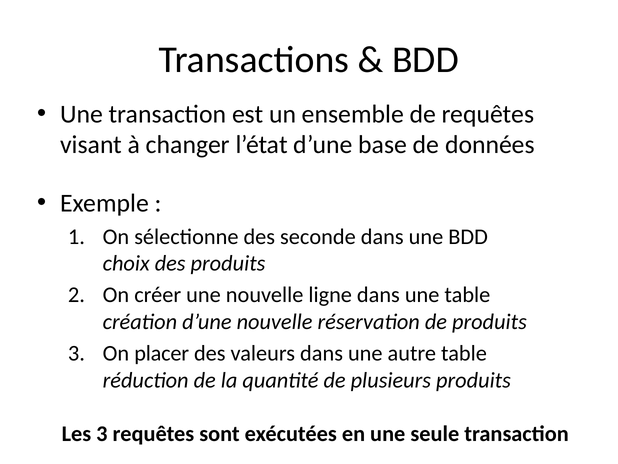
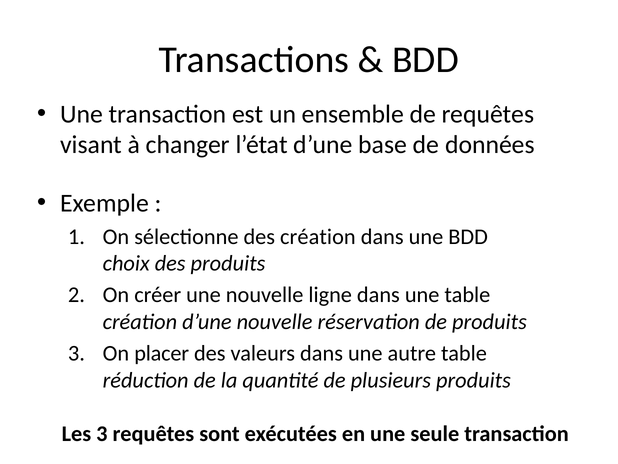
des seconde: seconde -> création
